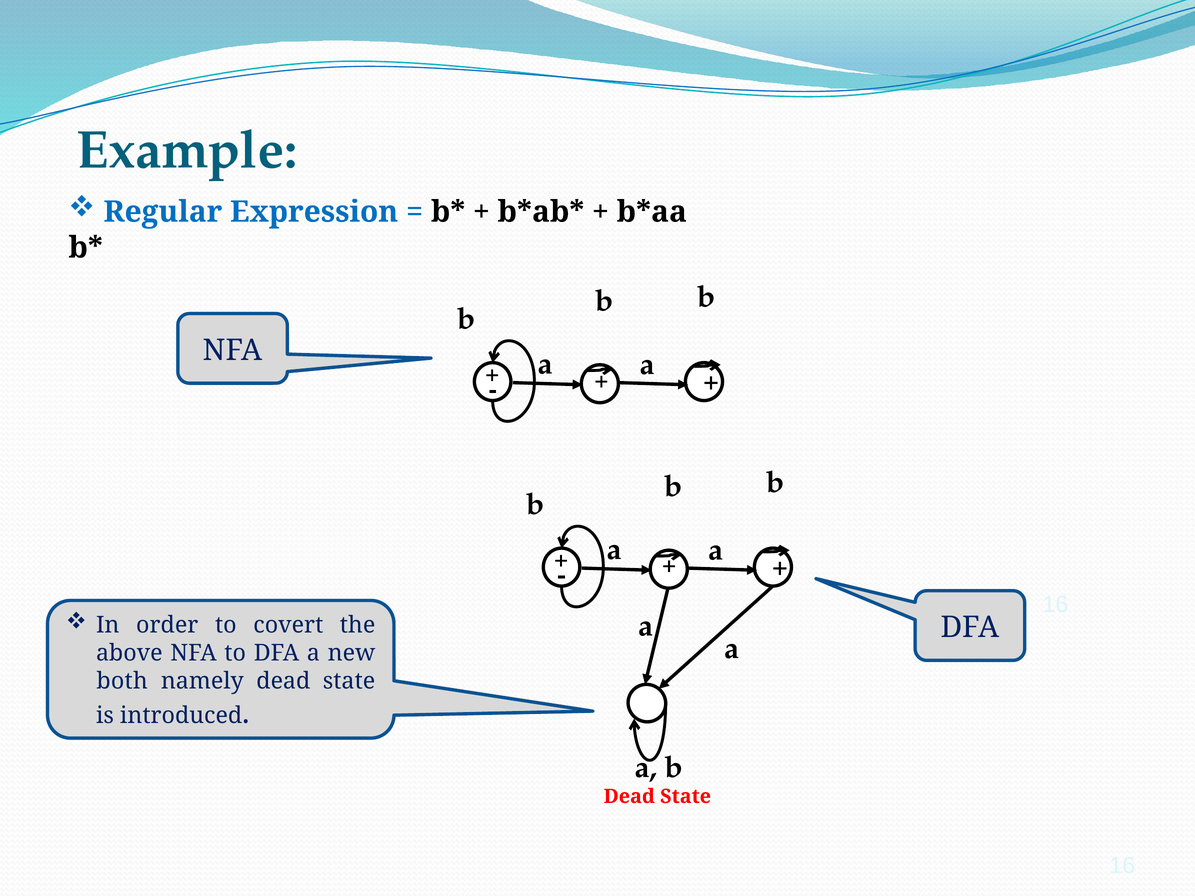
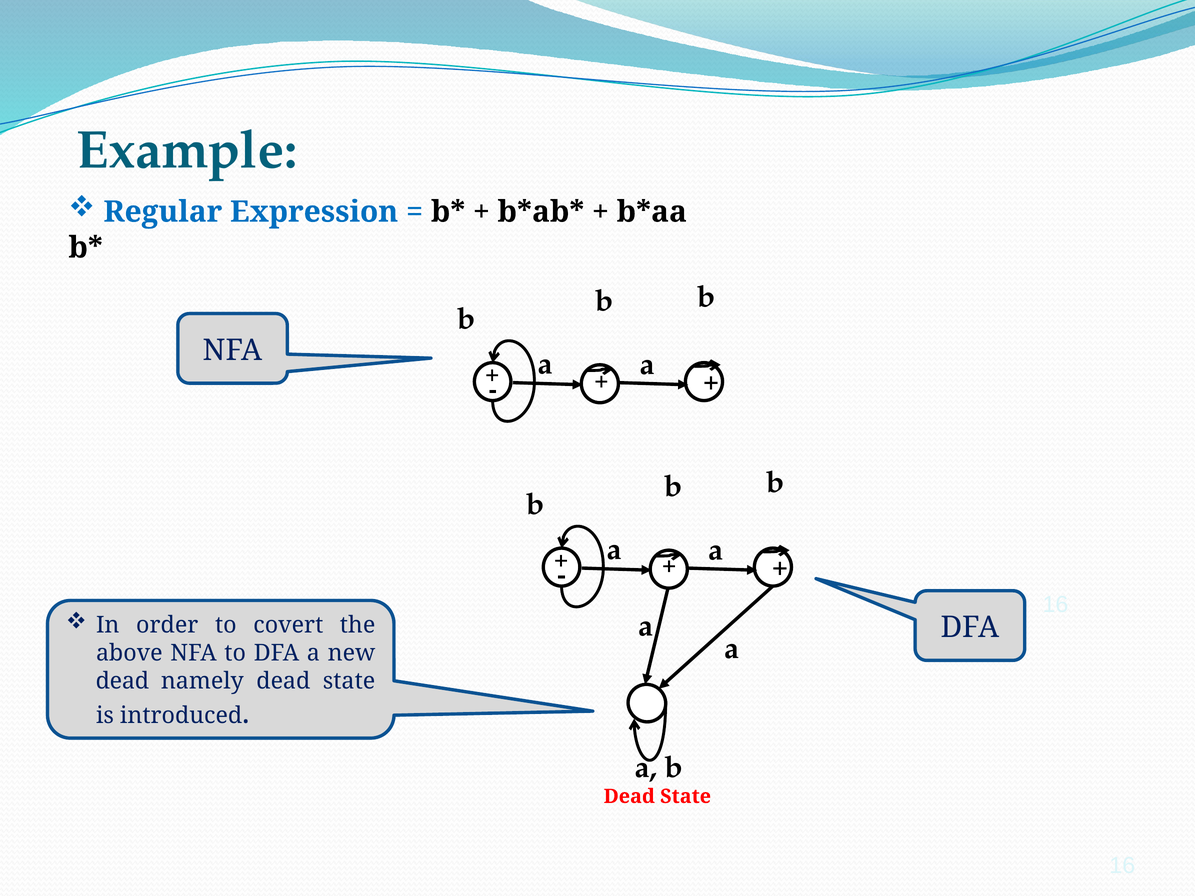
both at (122, 681): both -> dead
